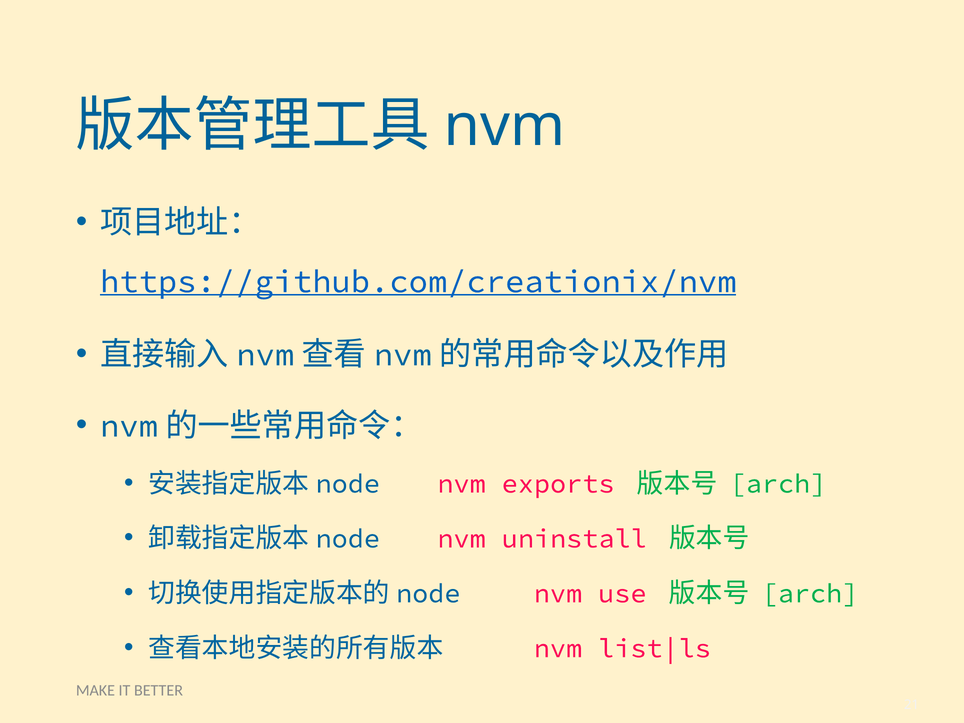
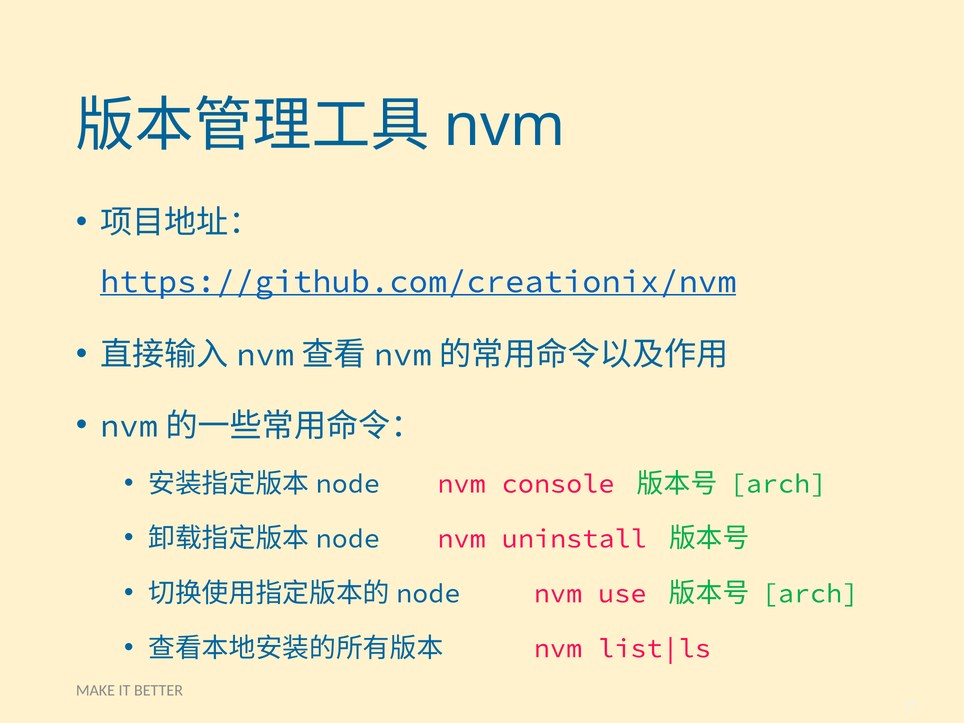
exports: exports -> console
